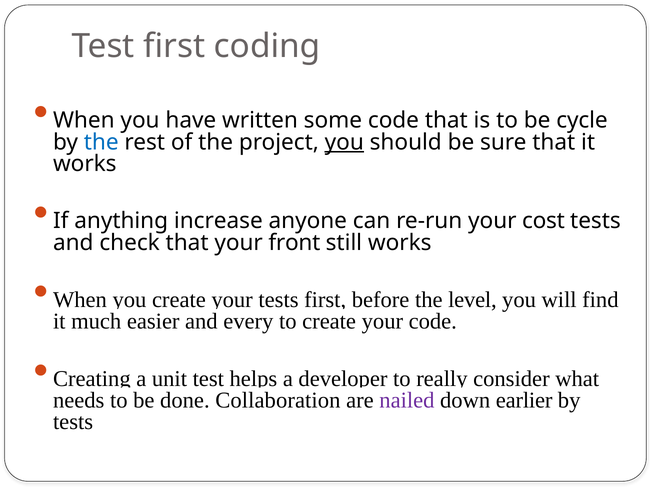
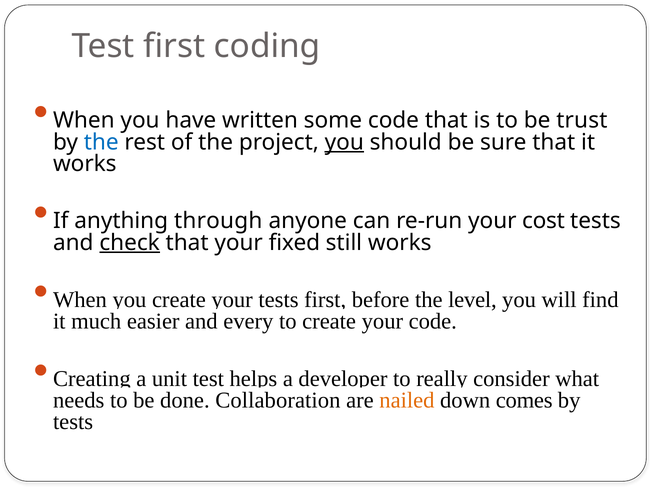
cycle: cycle -> trust
increase: increase -> through
check underline: none -> present
front: front -> fixed
nailed colour: purple -> orange
earlier: earlier -> comes
